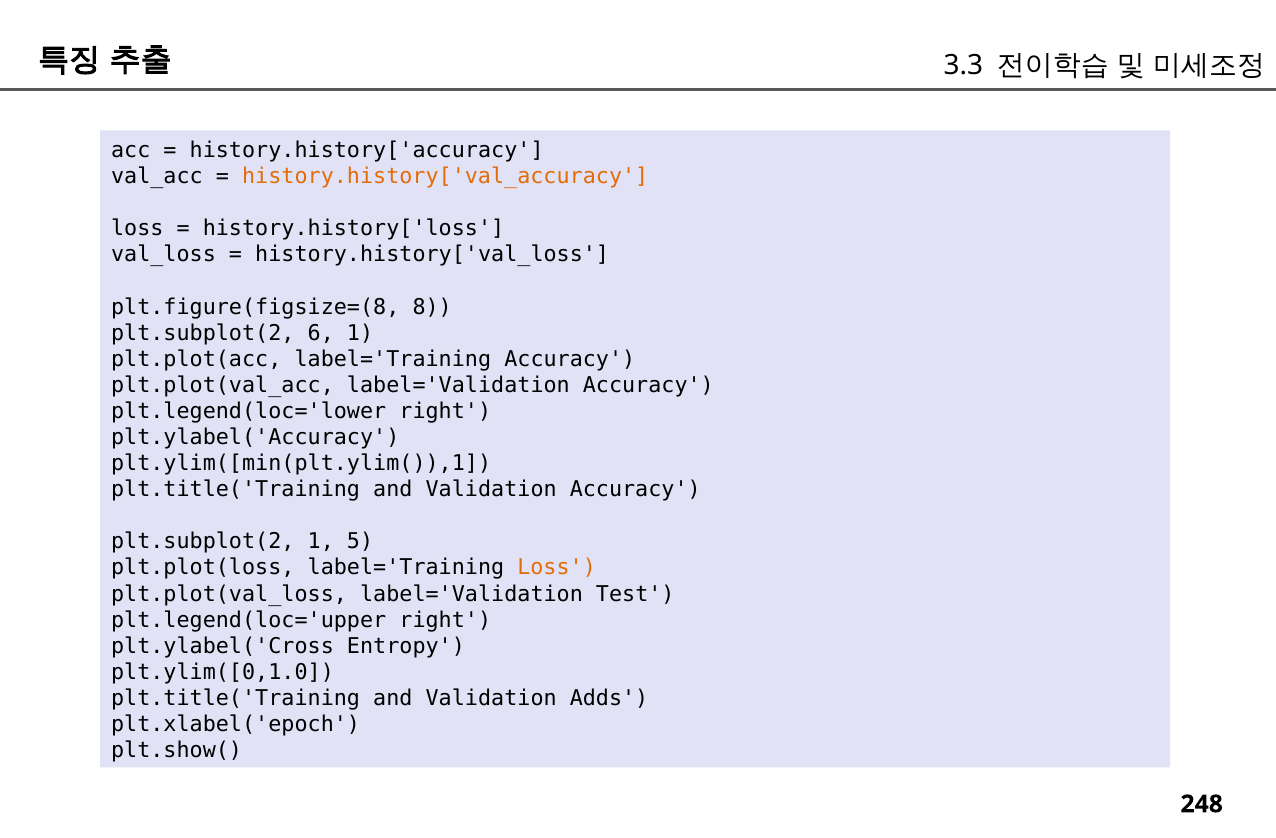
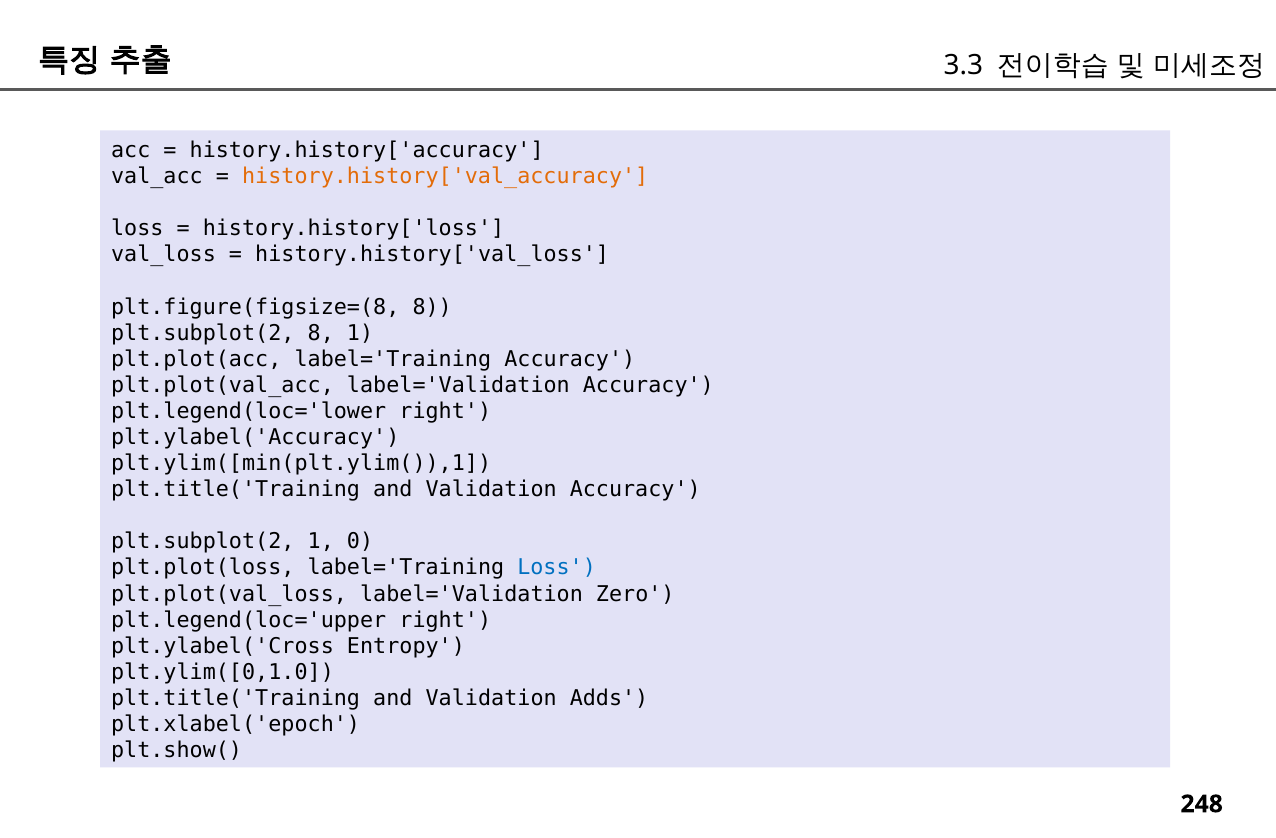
plt.subplot(2 6: 6 -> 8
5: 5 -> 0
Loss at (557, 568) colour: orange -> blue
Test: Test -> Zero
